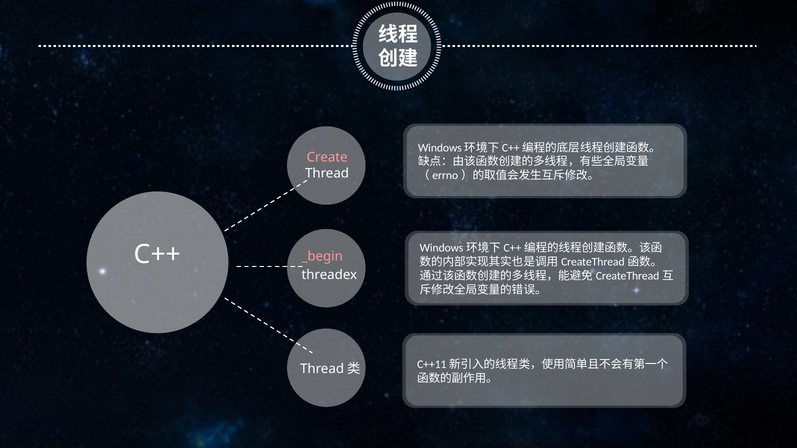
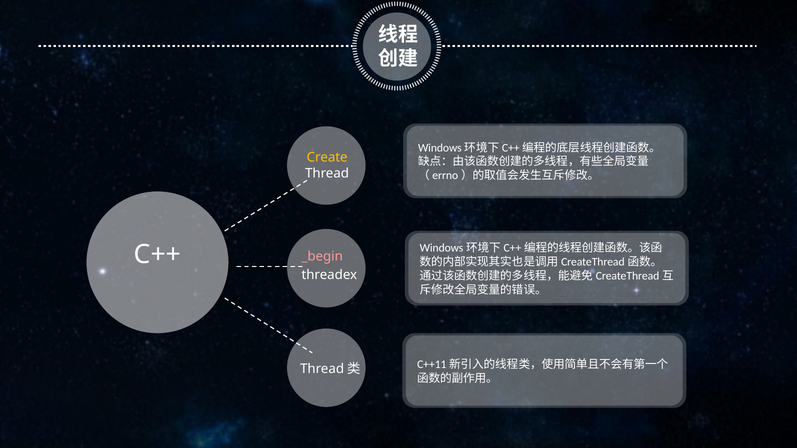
Create colour: pink -> yellow
